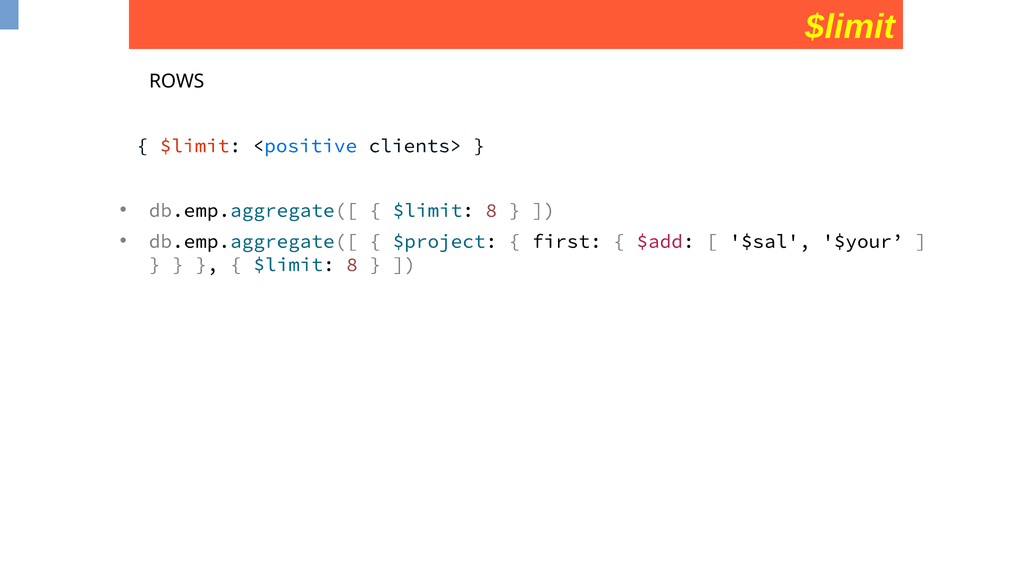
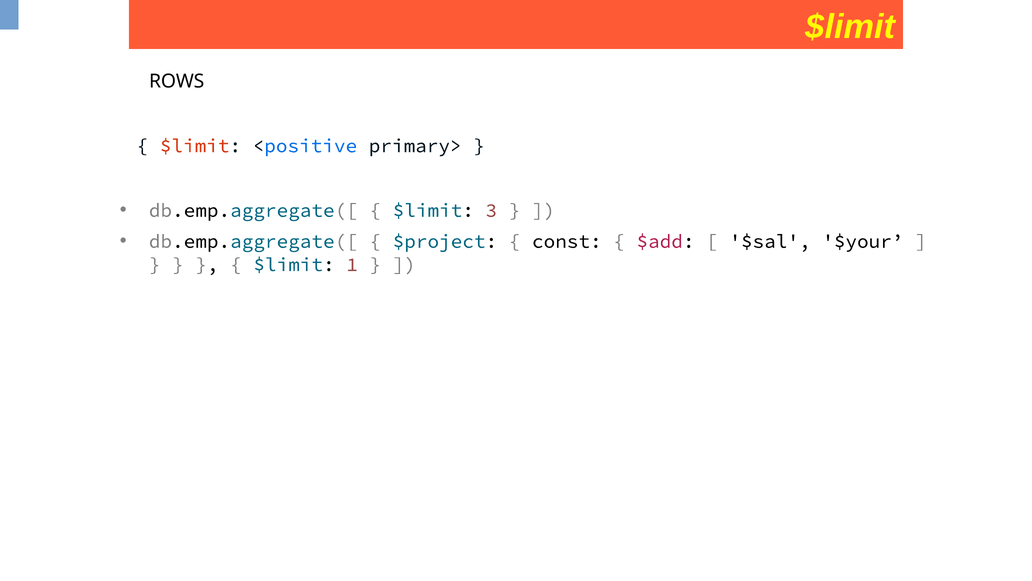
clients>: clients> -> primary>
8 at (491, 210): 8 -> 3
first: first -> const
8 at (352, 264): 8 -> 1
